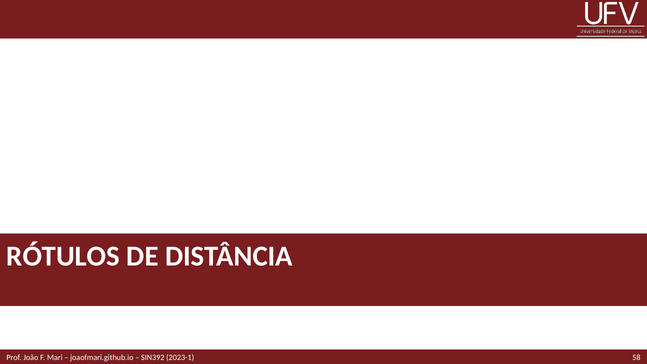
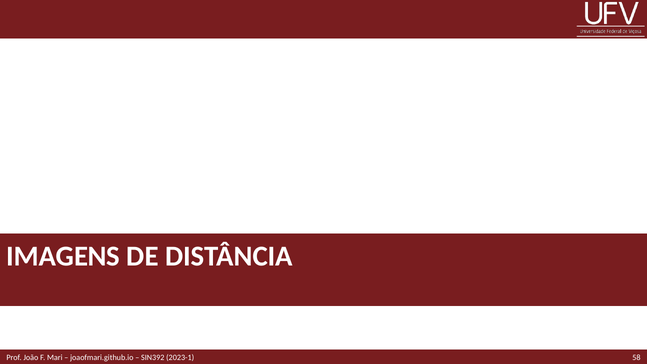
RÓTULOS: RÓTULOS -> IMAGENS
